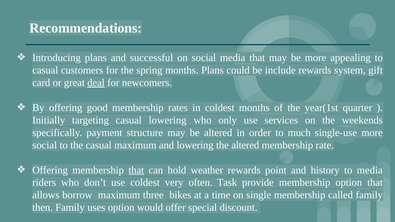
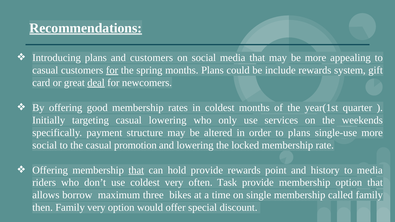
Recommendations underline: none -> present
and successful: successful -> customers
for at (112, 70) underline: none -> present
to much: much -> plans
casual maximum: maximum -> promotion
the altered: altered -> locked
hold weather: weather -> provide
Family uses: uses -> very
